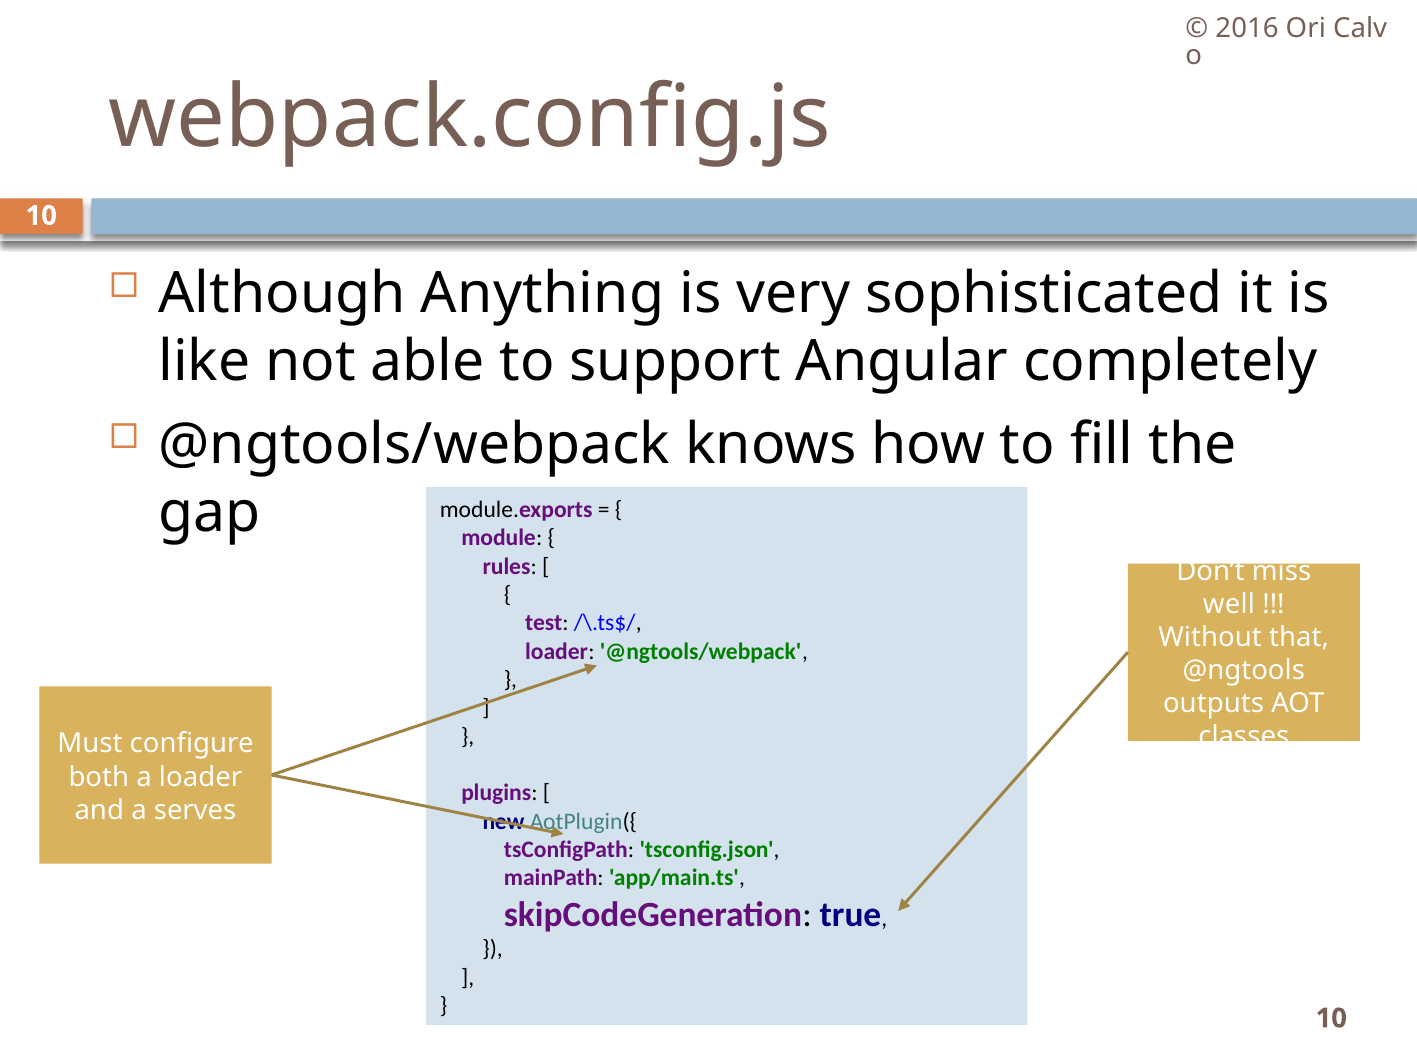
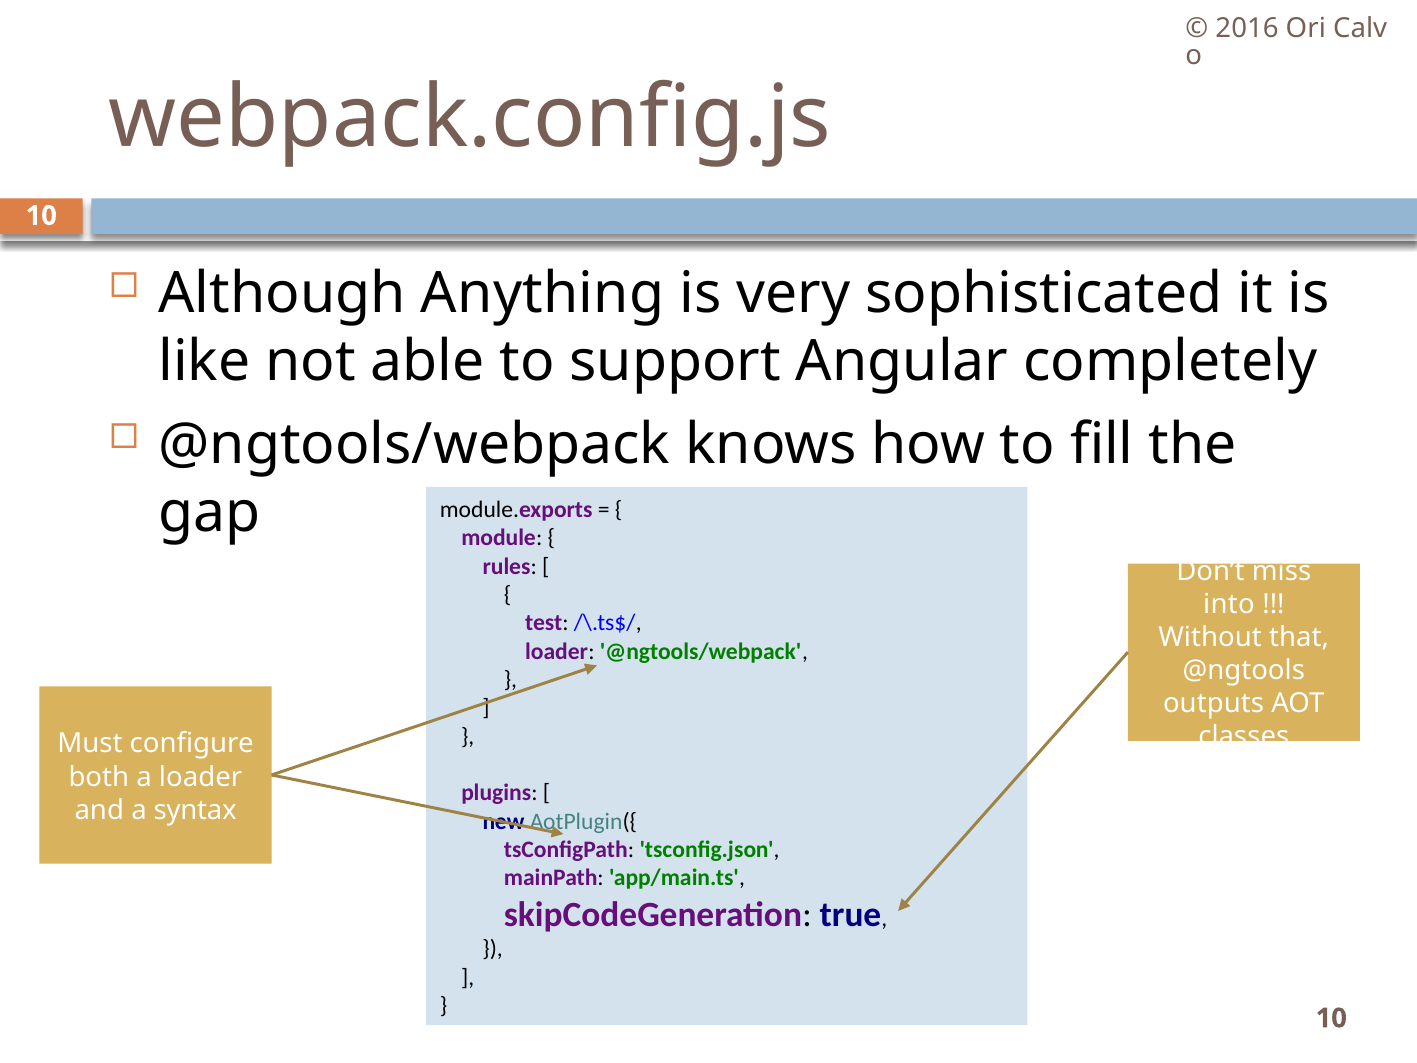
well: well -> into
serves: serves -> syntax
